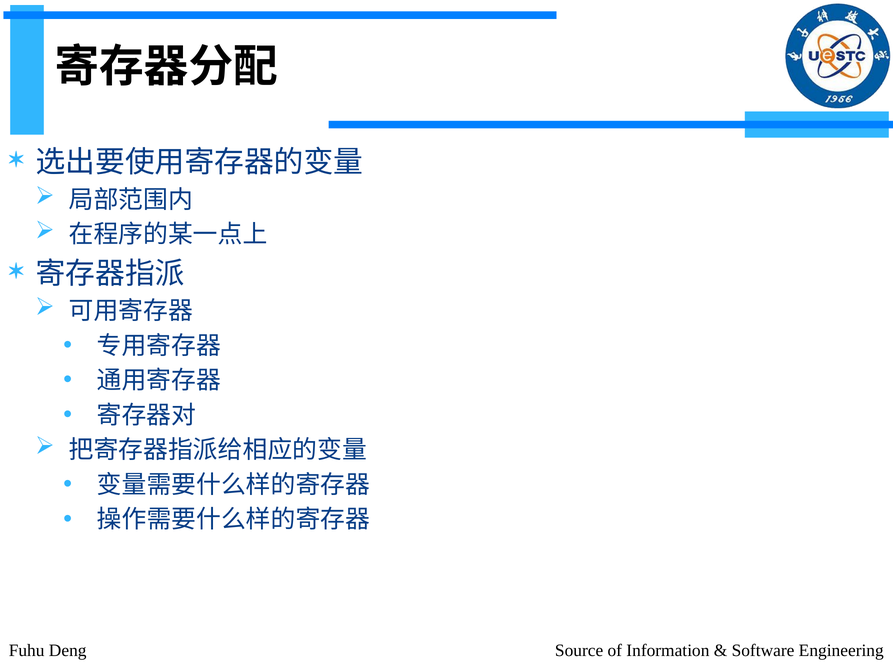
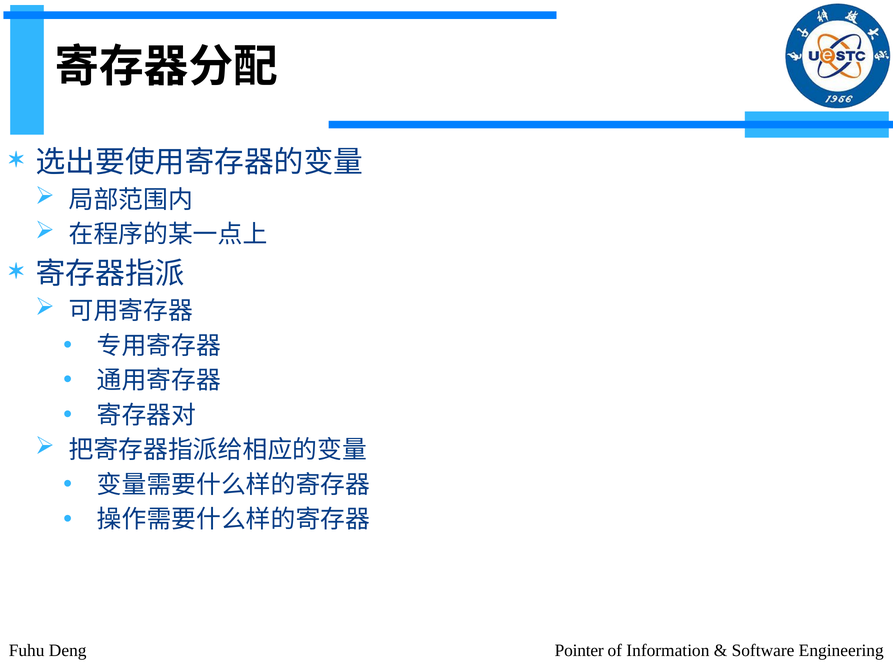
Source: Source -> Pointer
